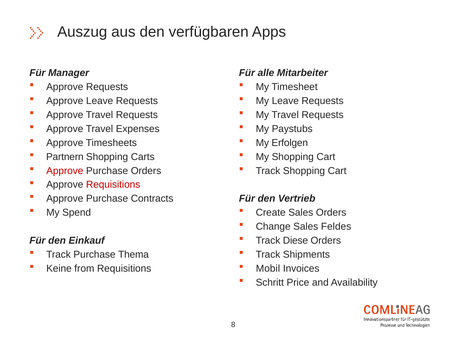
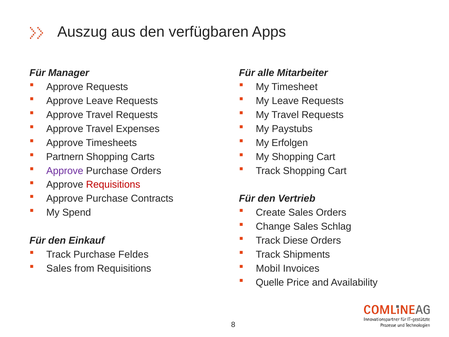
Approve at (65, 171) colour: red -> purple
Feldes: Feldes -> Schlag
Thema: Thema -> Feldes
Keine at (59, 268): Keine -> Sales
Schritt: Schritt -> Quelle
